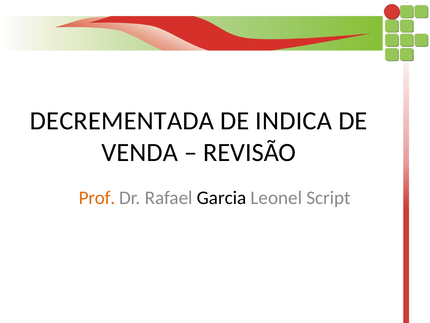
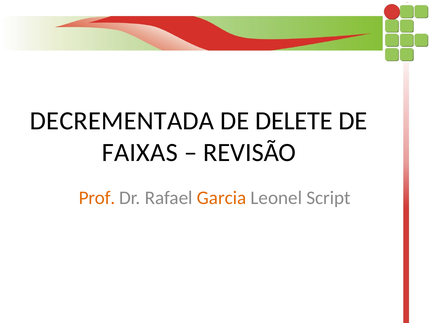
INDICA: INDICA -> DELETE
VENDA: VENDA -> FAIXAS
Garcia colour: black -> orange
